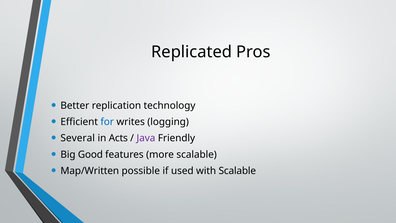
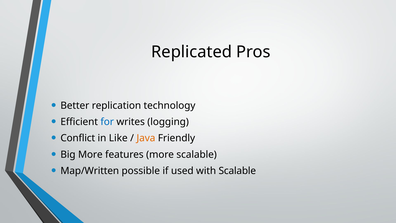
Several: Several -> Conflict
Acts: Acts -> Like
Java colour: purple -> orange
Big Good: Good -> More
